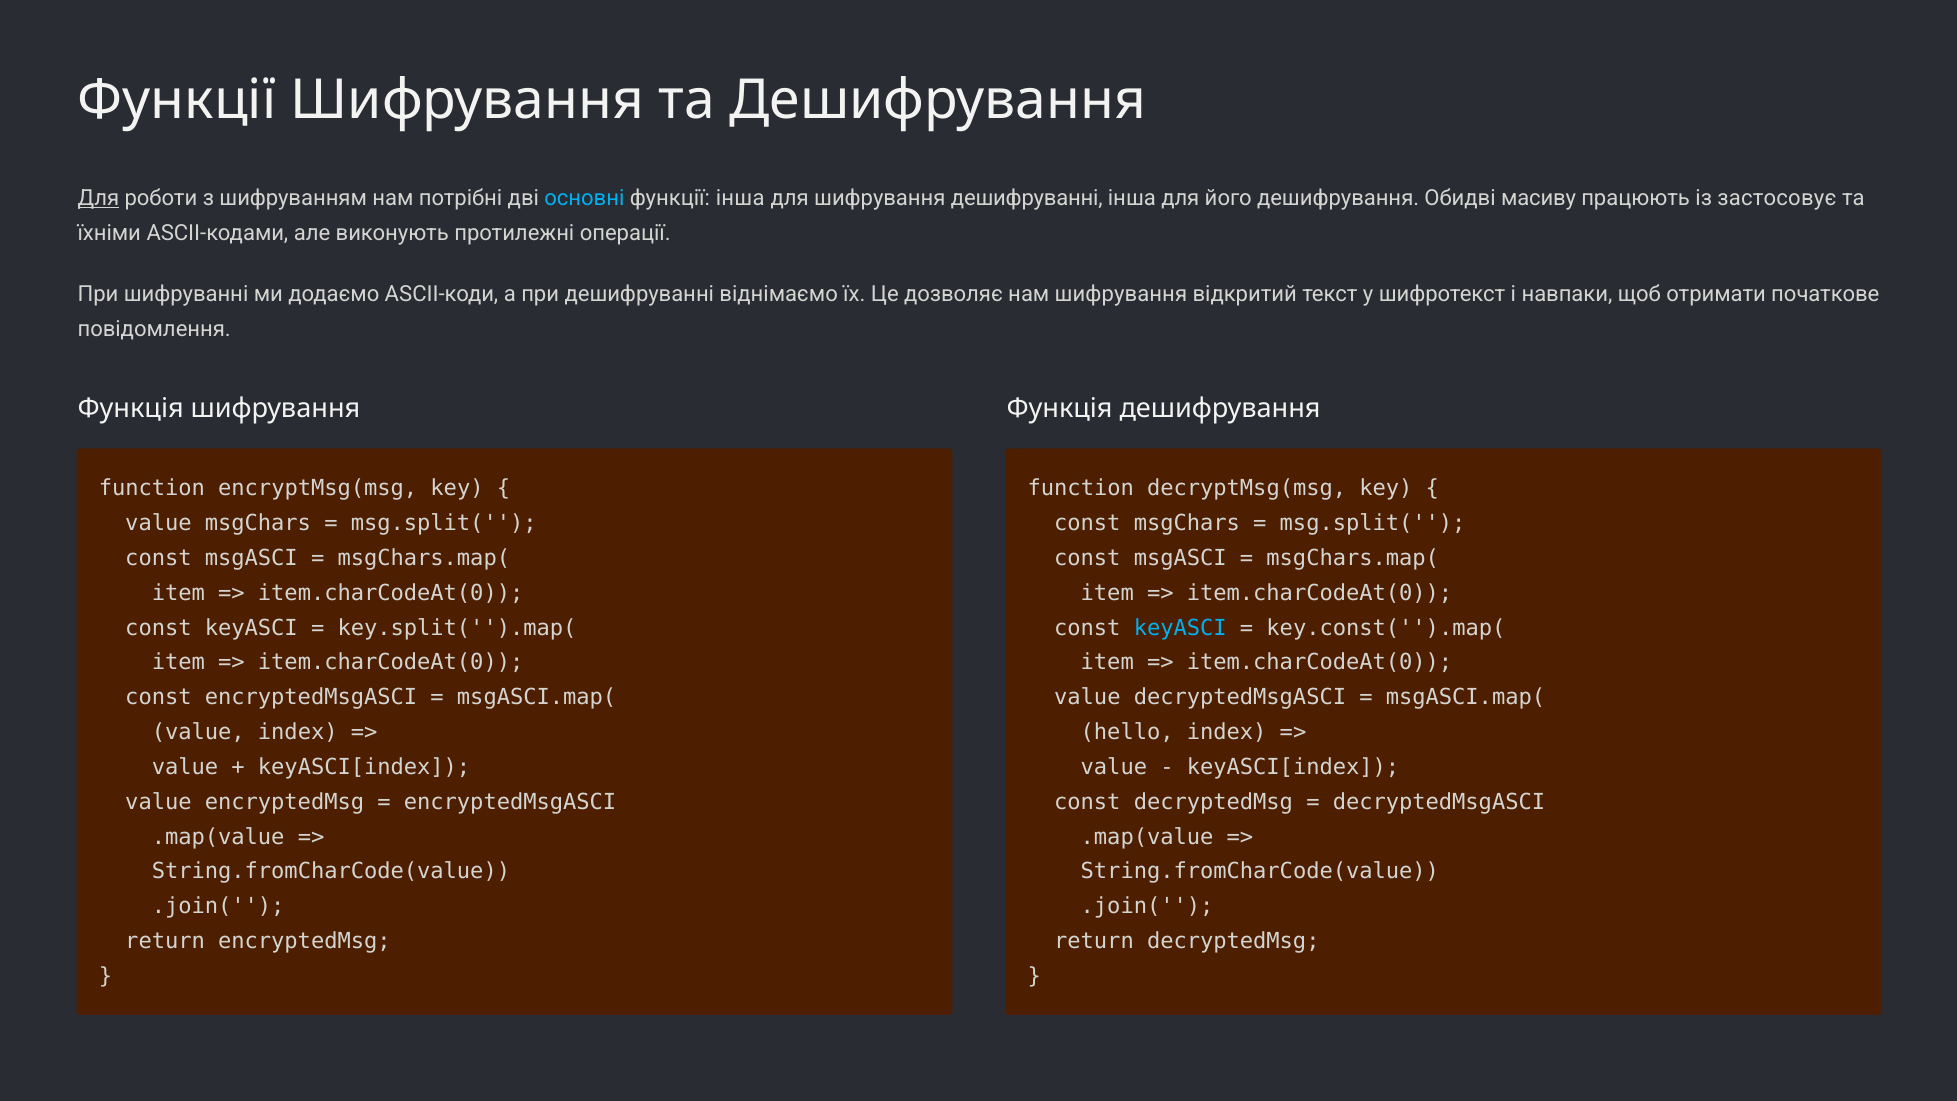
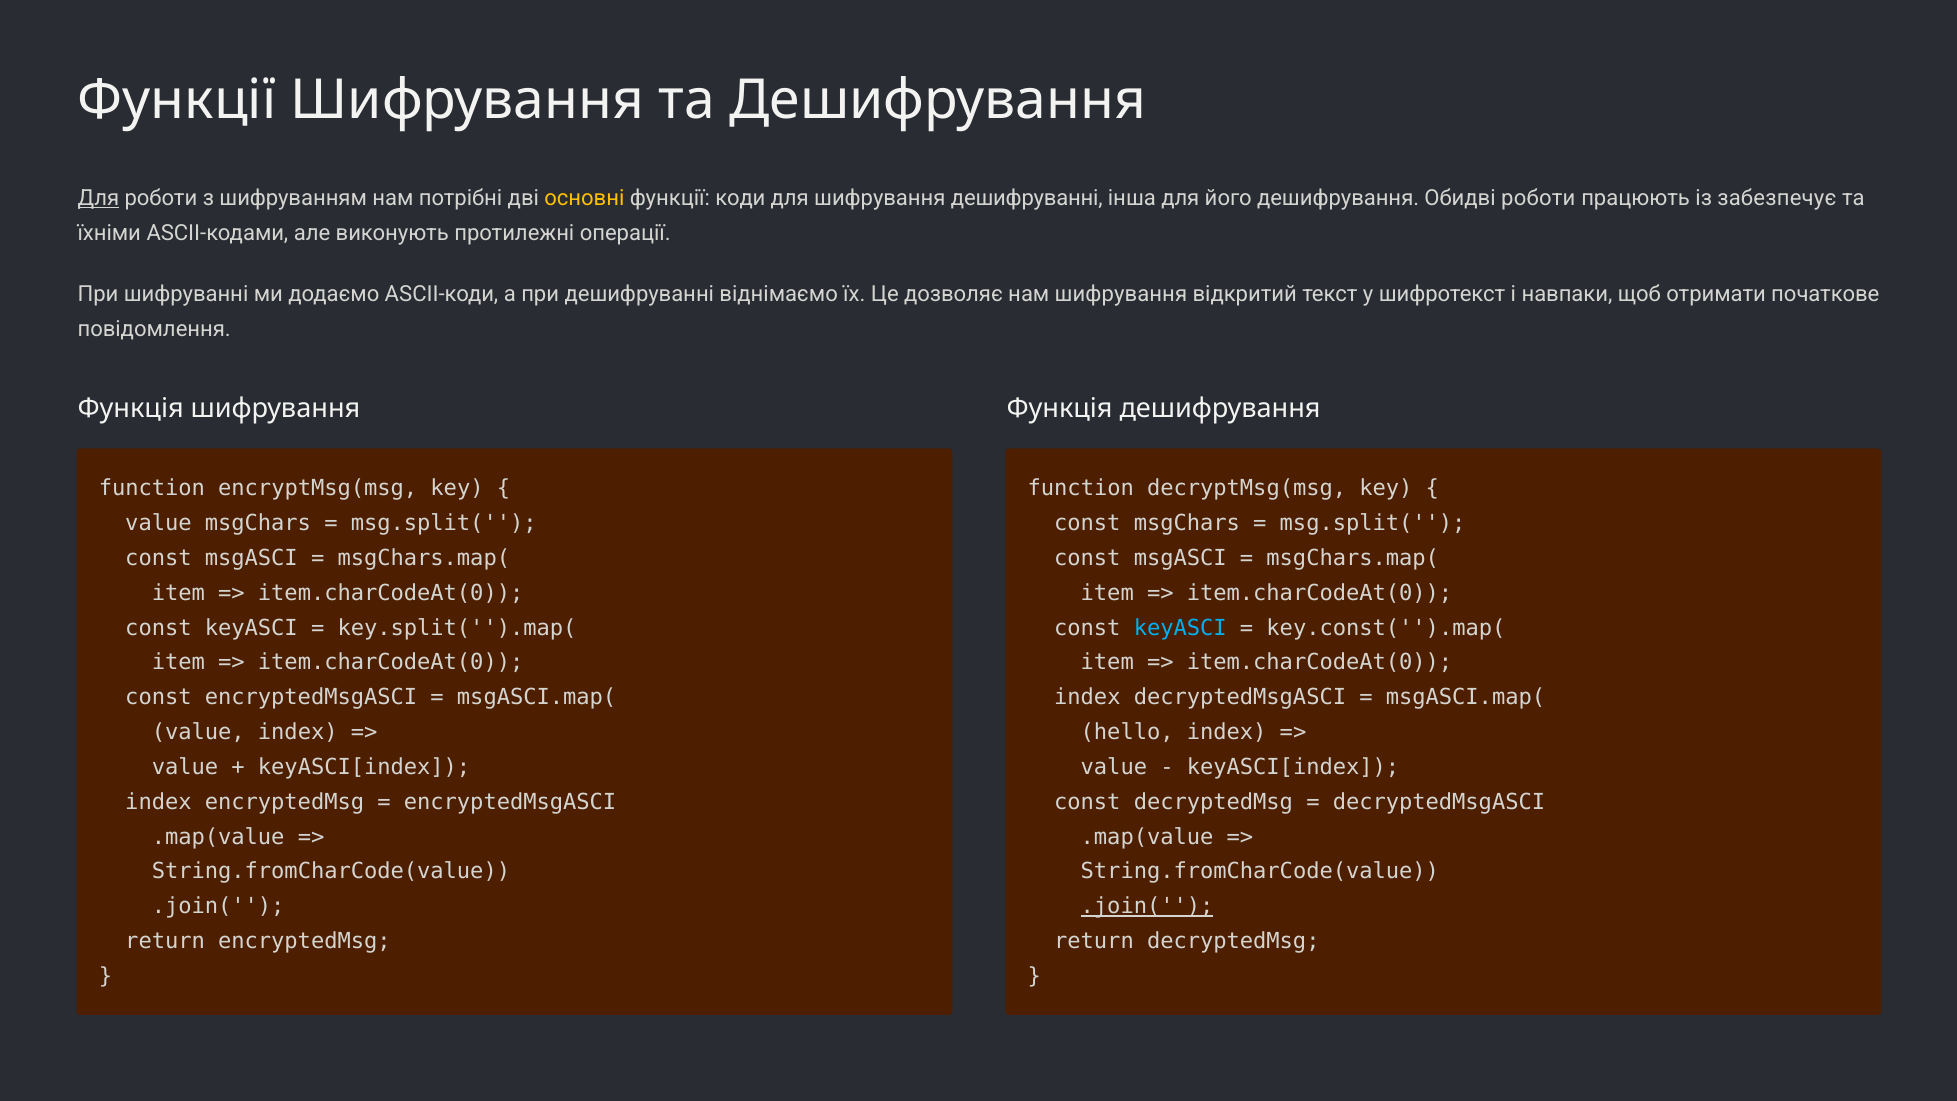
основні colour: light blue -> yellow
функції інша: інша -> коди
Обидві масиву: масиву -> роботи
застосовує: застосовує -> забезпечує
value at (1087, 697): value -> index
value at (158, 802): value -> index
.join( at (1147, 906) underline: none -> present
